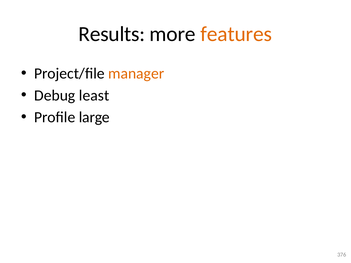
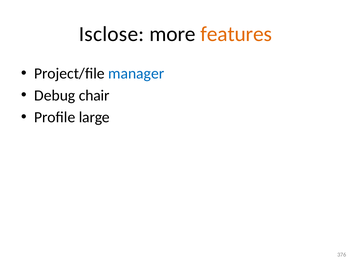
Results: Results -> Isclose
manager colour: orange -> blue
least: least -> chair
